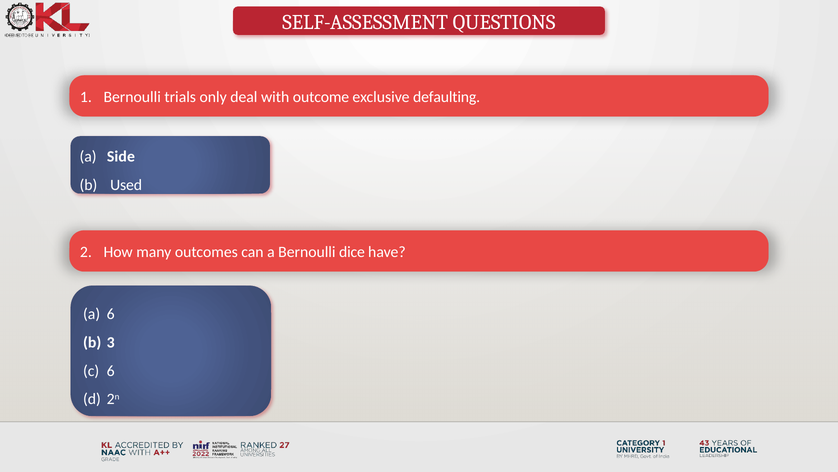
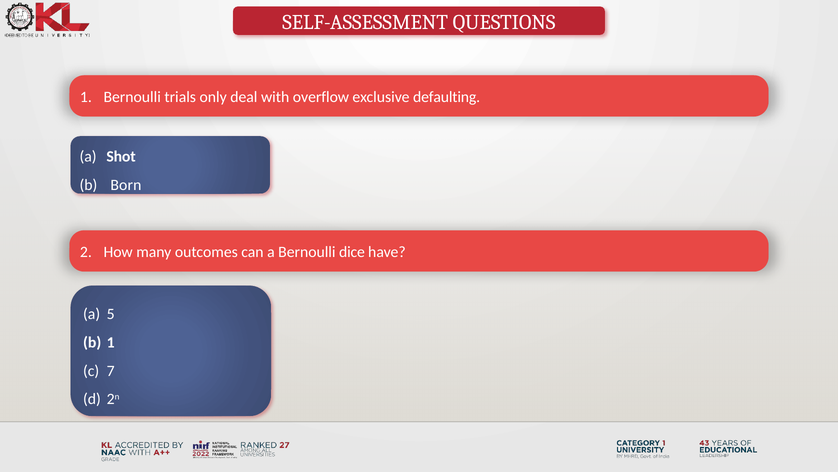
outcome: outcome -> overflow
Side: Side -> Shot
Used: Used -> Born
a 6: 6 -> 5
3 at (111, 342): 3 -> 1
6 at (111, 370): 6 -> 7
